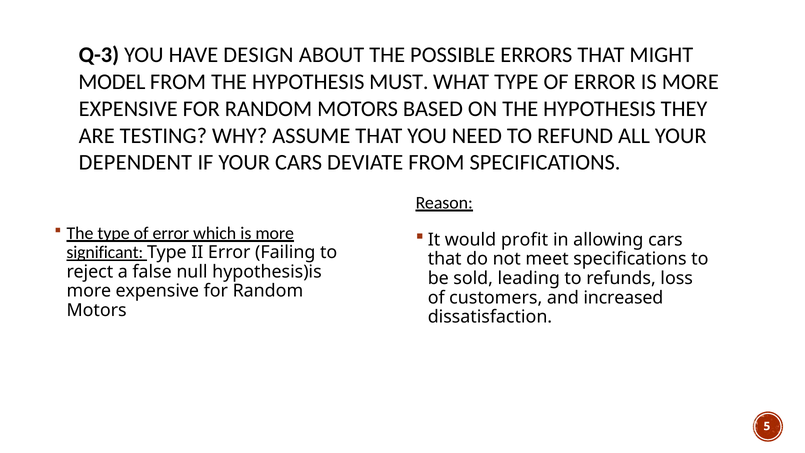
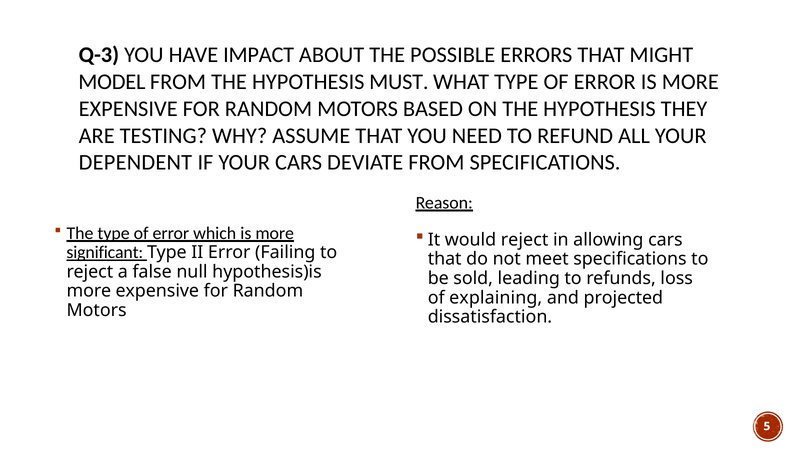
DESIGN: DESIGN -> IMPACT
would profit: profit -> reject
customers: customers -> explaining
increased: increased -> projected
